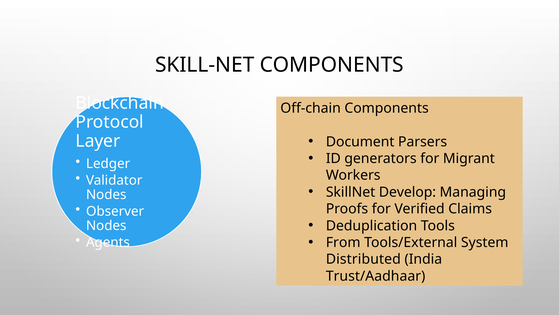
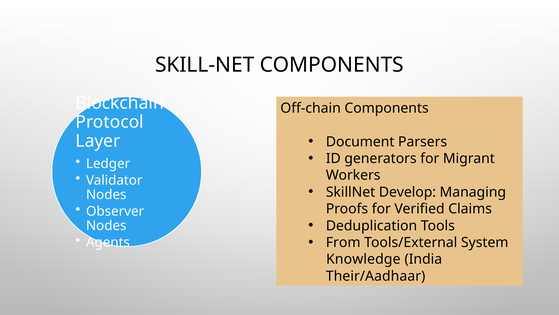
Distributed: Distributed -> Knowledge
Trust/Aadhaar: Trust/Aadhaar -> Their/Aadhaar
